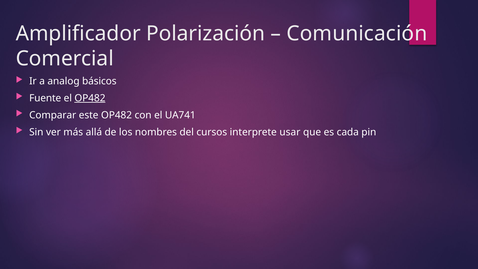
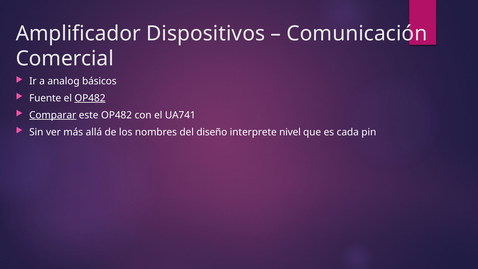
Polarización: Polarización -> Dispositivos
Comparar underline: none -> present
cursos: cursos -> diseño
usar: usar -> nivel
